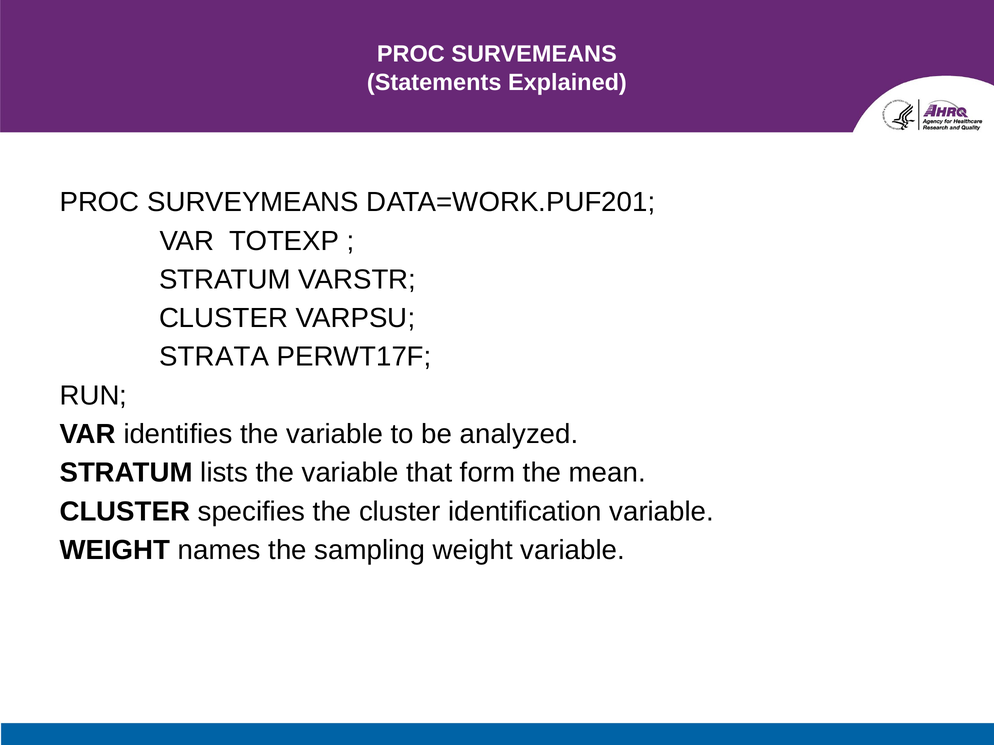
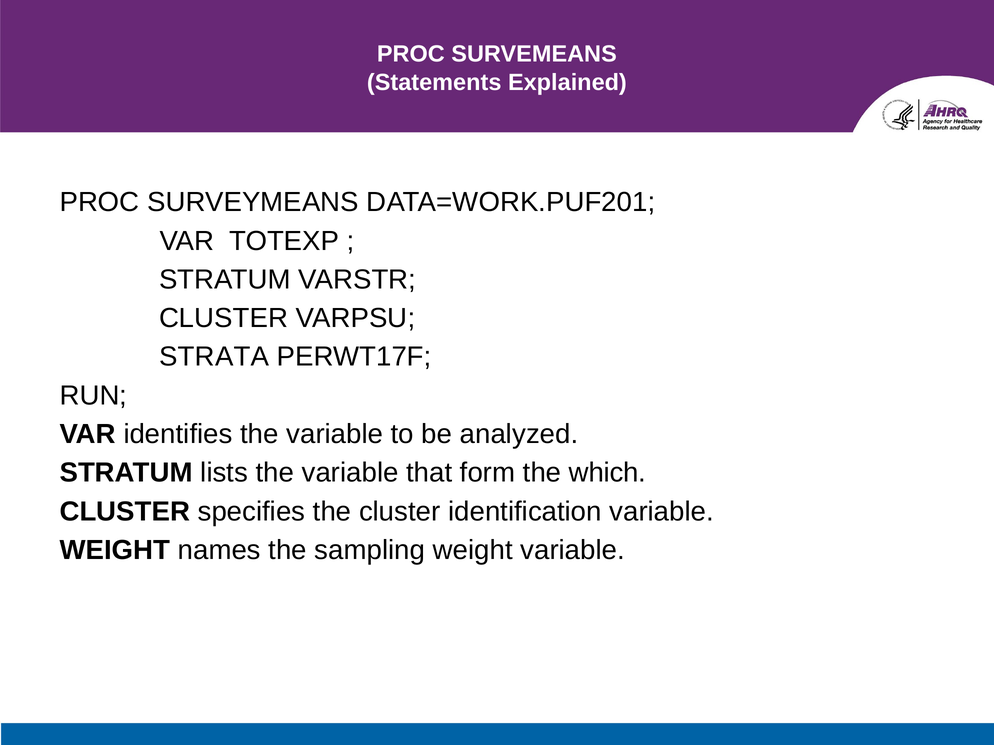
mean: mean -> which
